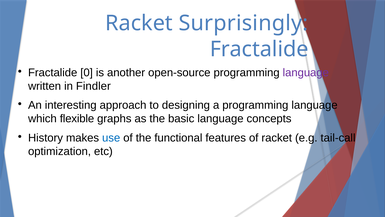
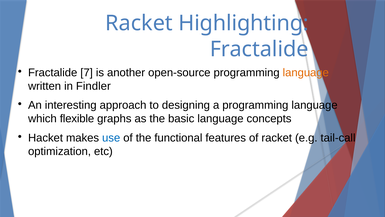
Surprisingly: Surprisingly -> Highlighting
0: 0 -> 7
language at (306, 72) colour: purple -> orange
History: History -> Hacket
